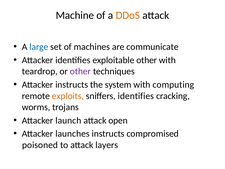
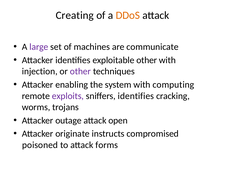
Machine: Machine -> Creating
large colour: blue -> purple
teardrop: teardrop -> injection
Attacker instructs: instructs -> enabling
exploits colour: orange -> purple
launch: launch -> outage
launches: launches -> originate
layers: layers -> forms
